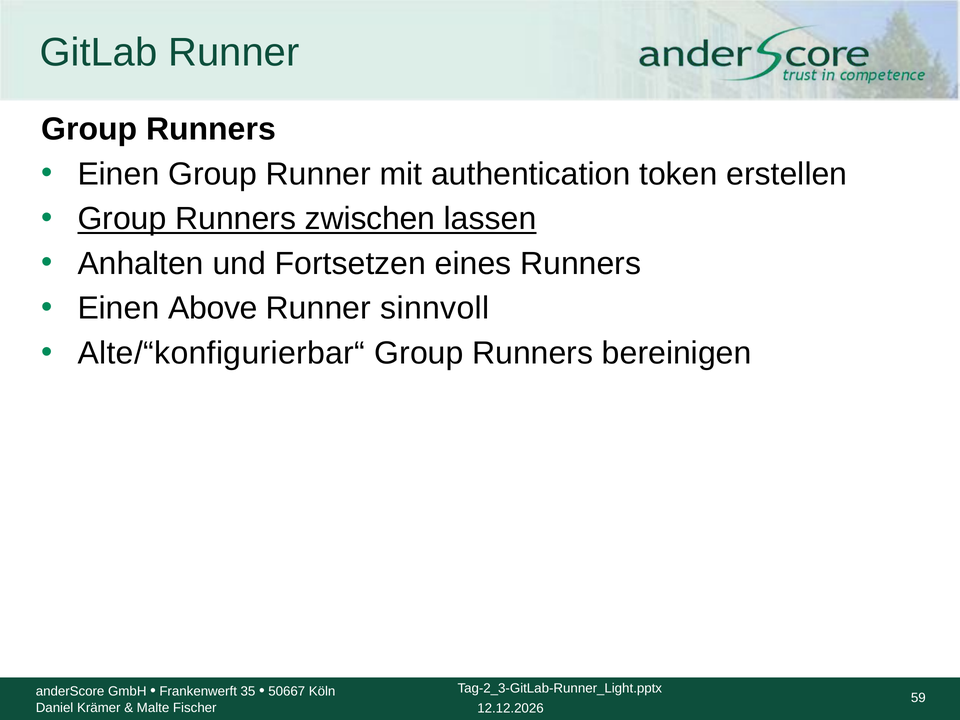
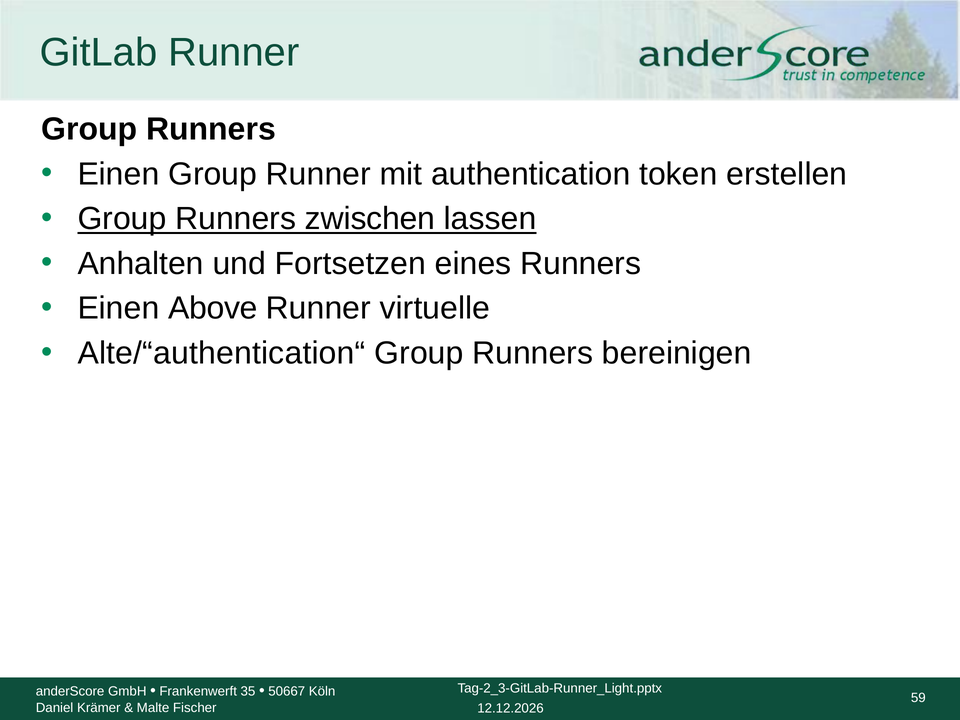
sinnvoll: sinnvoll -> virtuelle
Alte/“konfigurierbar“: Alte/“konfigurierbar“ -> Alte/“authentication“
